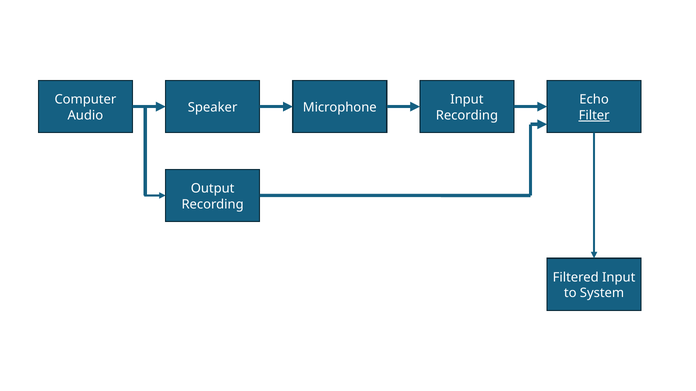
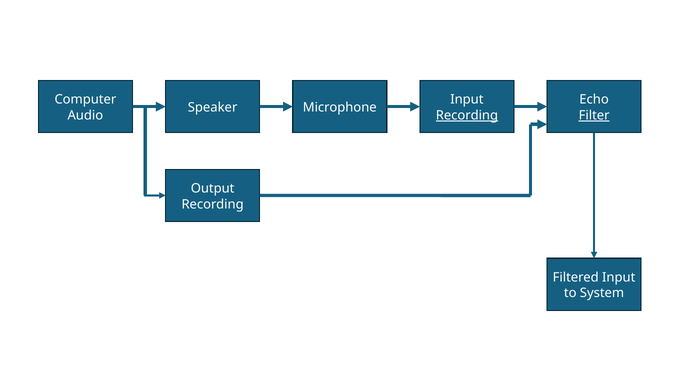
Recording at (467, 115) underline: none -> present
